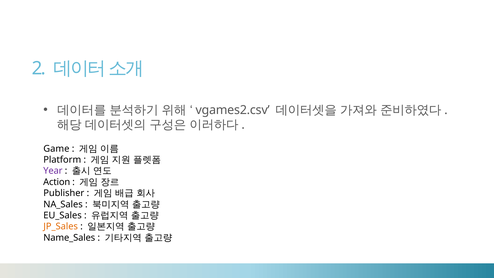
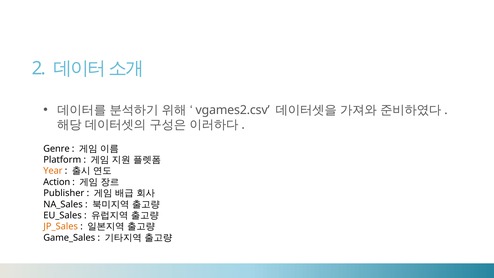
Game: Game -> Genre
Year colour: purple -> orange
Name_Sales: Name_Sales -> Game_Sales
